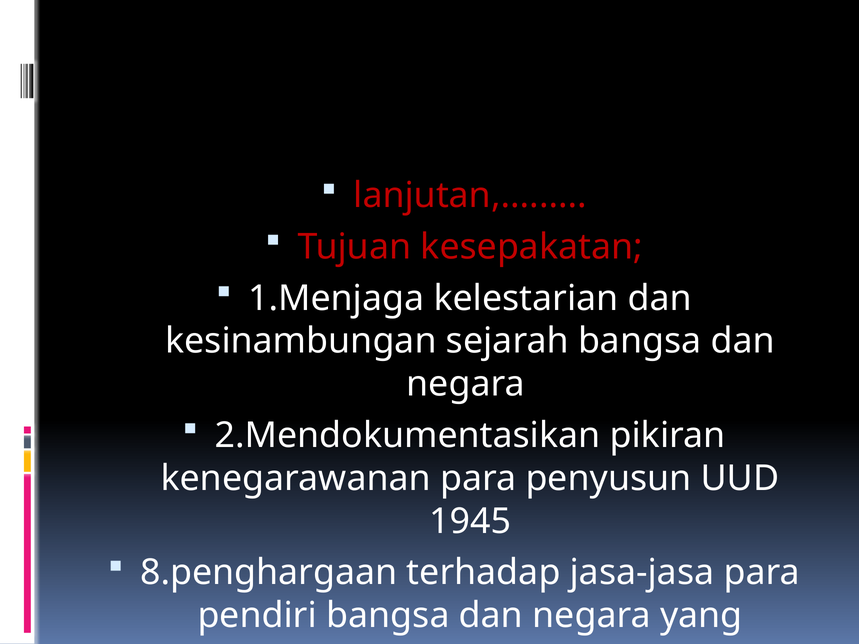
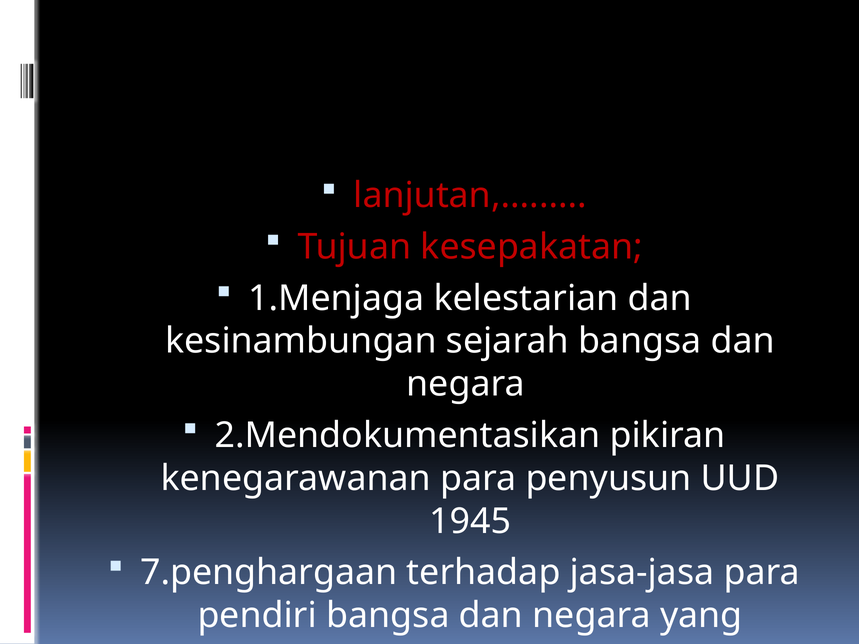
8.penghargaan: 8.penghargaan -> 7.penghargaan
